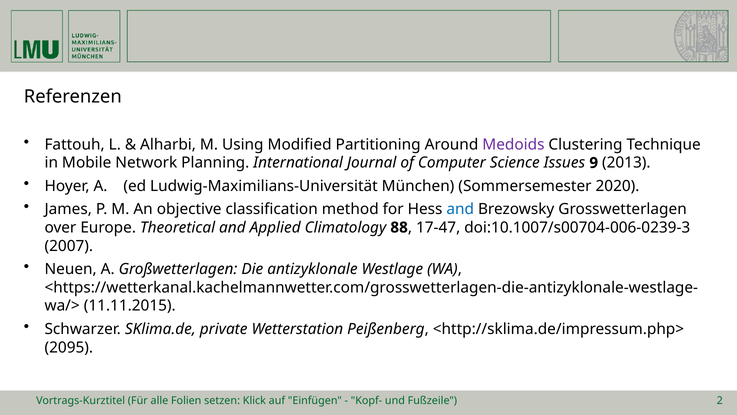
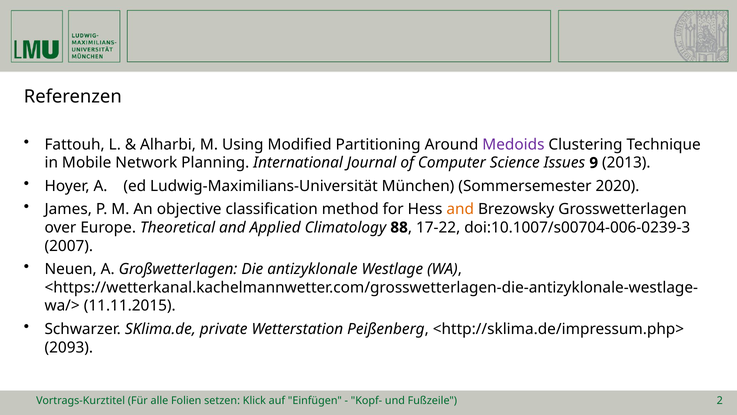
and at (460, 209) colour: blue -> orange
17-47: 17-47 -> 17-22
2095: 2095 -> 2093
